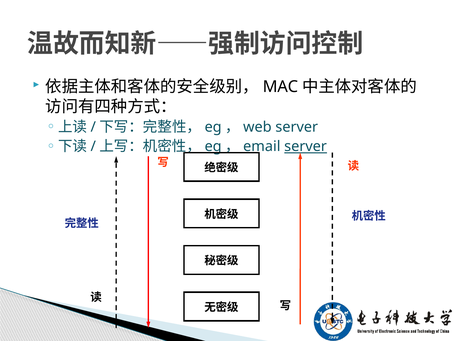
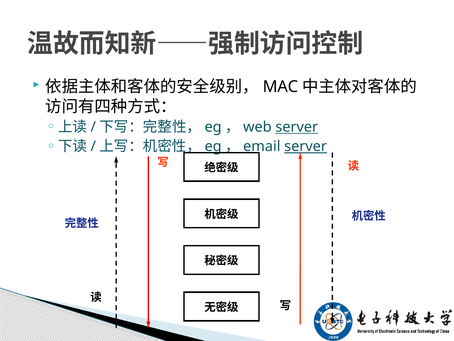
server at (297, 127) underline: none -> present
